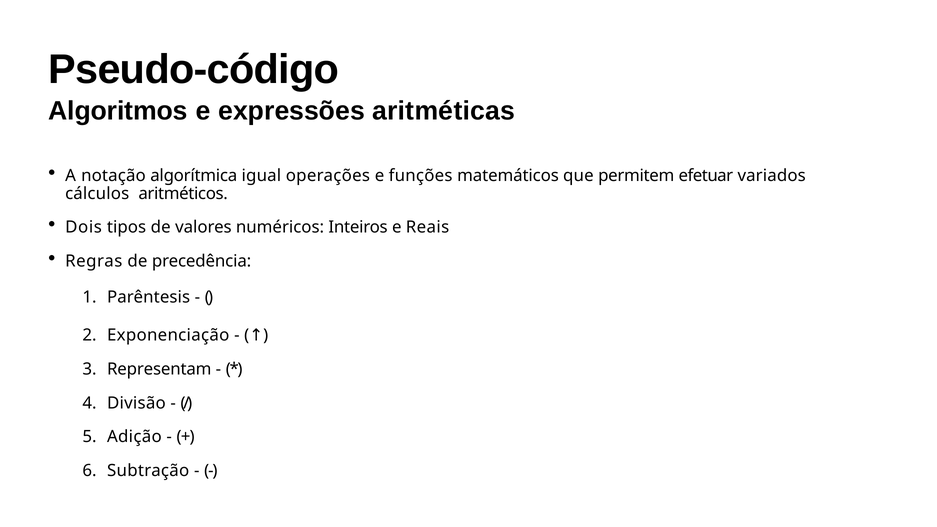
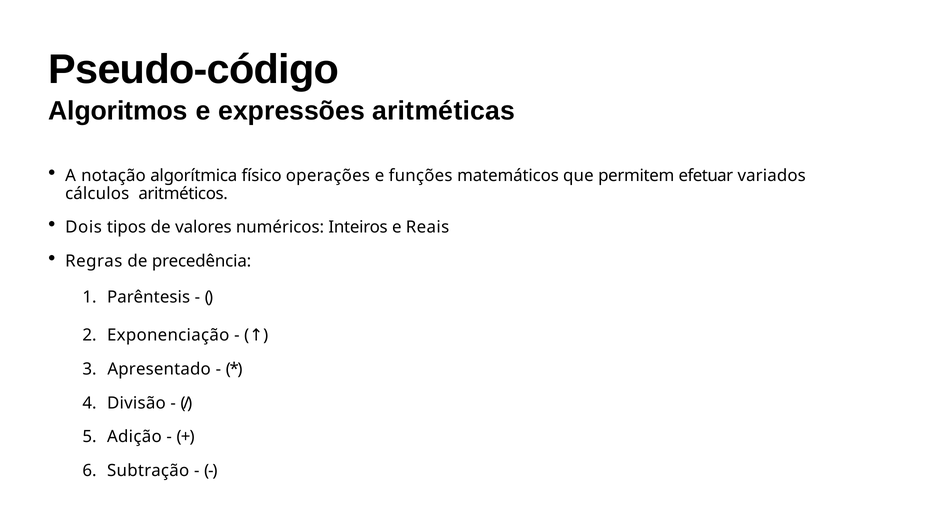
igual: igual -> físico
Representam: Representam -> Apresentado
